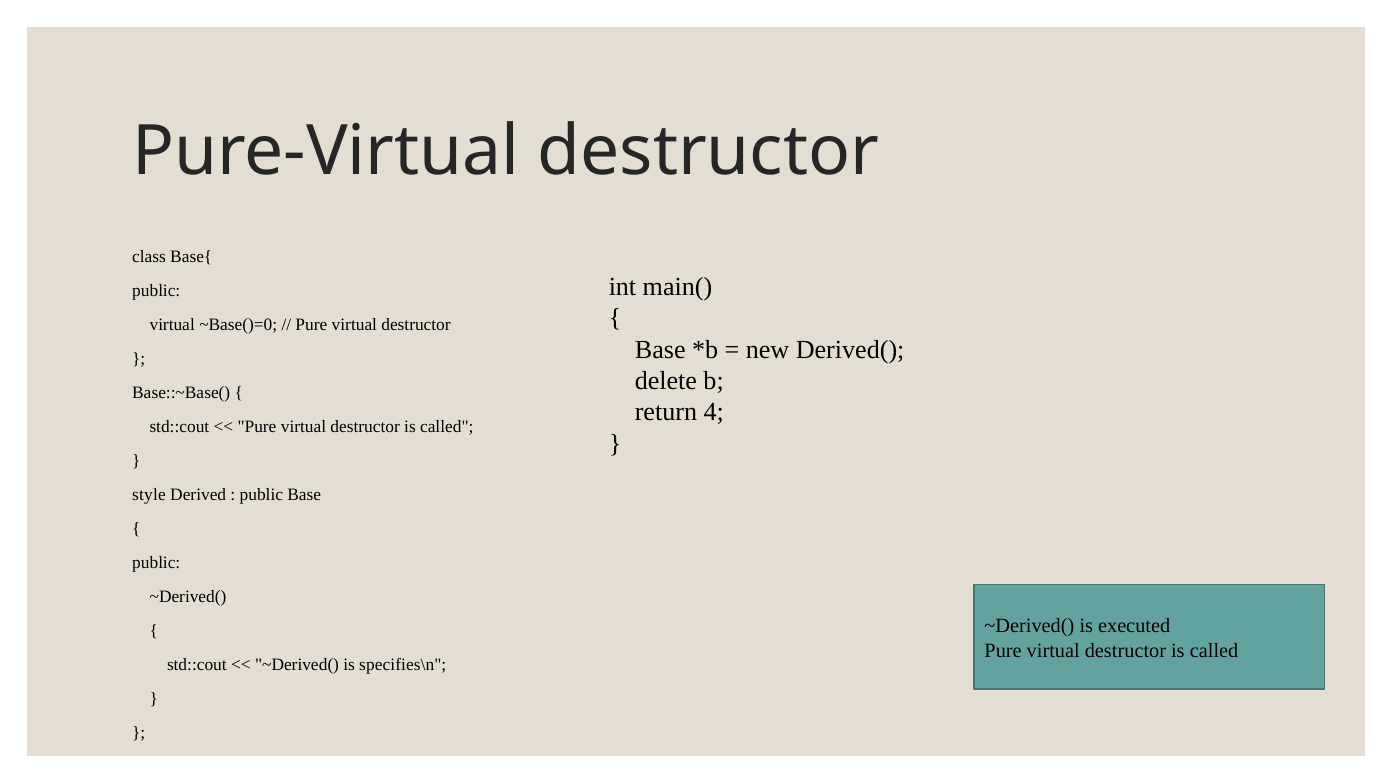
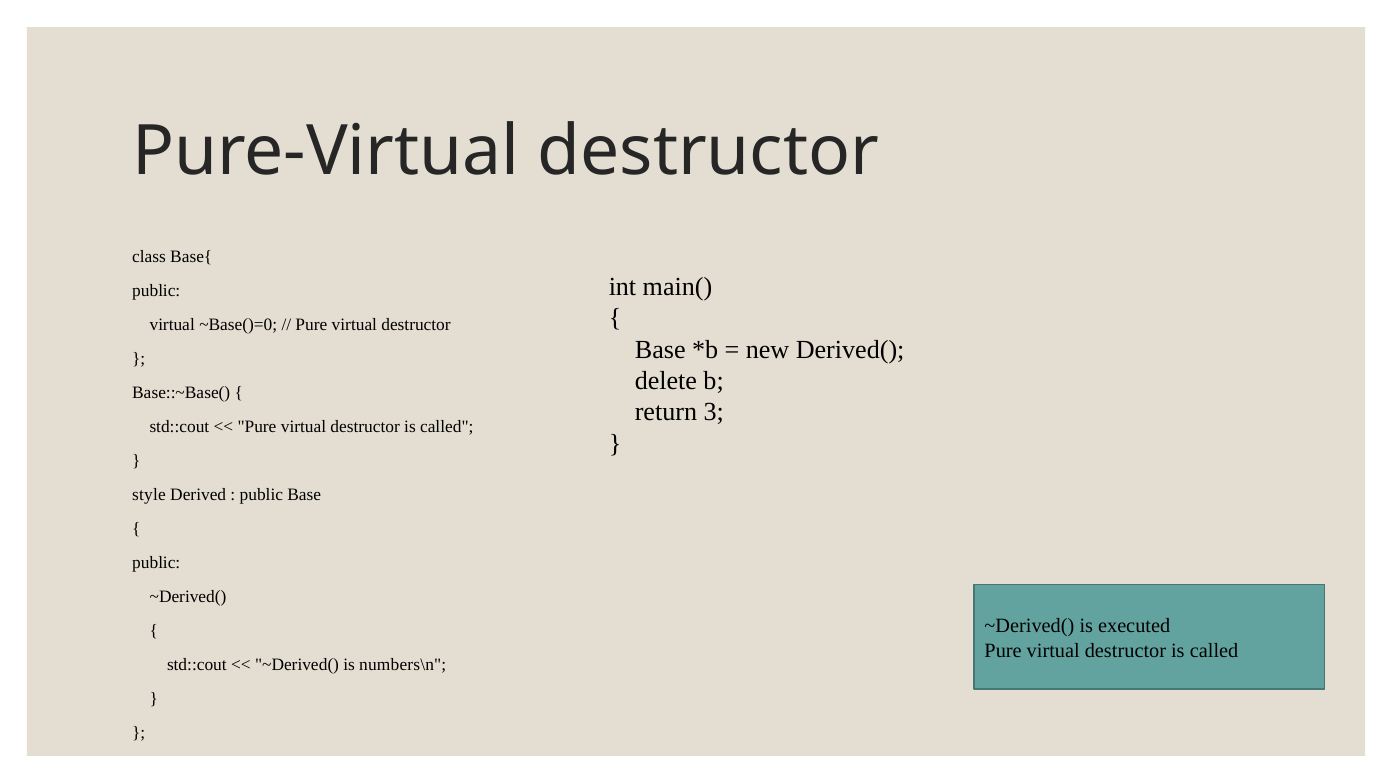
4: 4 -> 3
specifies\n: specifies\n -> numbers\n
